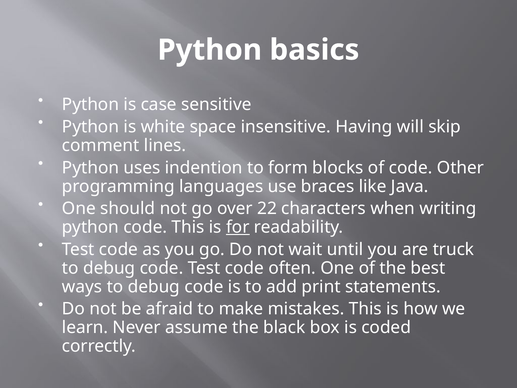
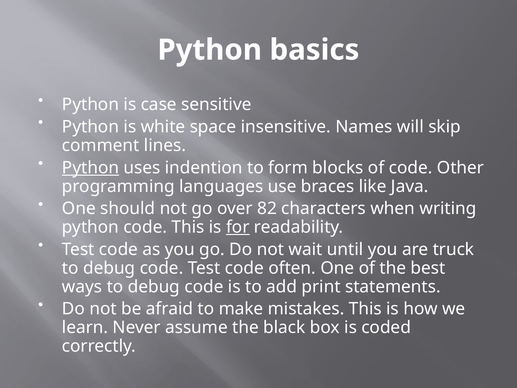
Having: Having -> Names
Python at (91, 168) underline: none -> present
22: 22 -> 82
